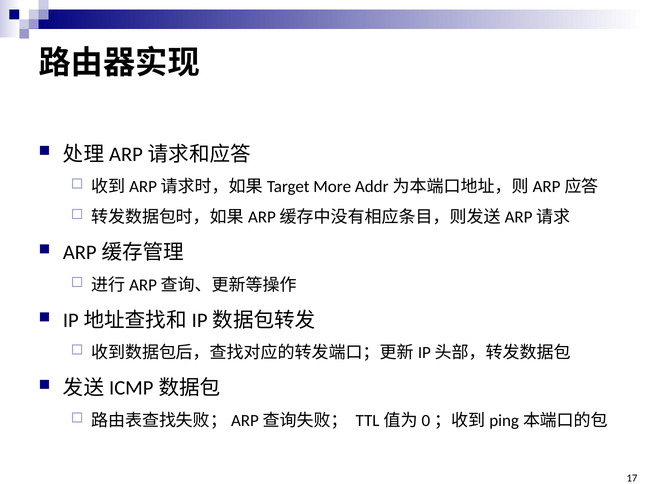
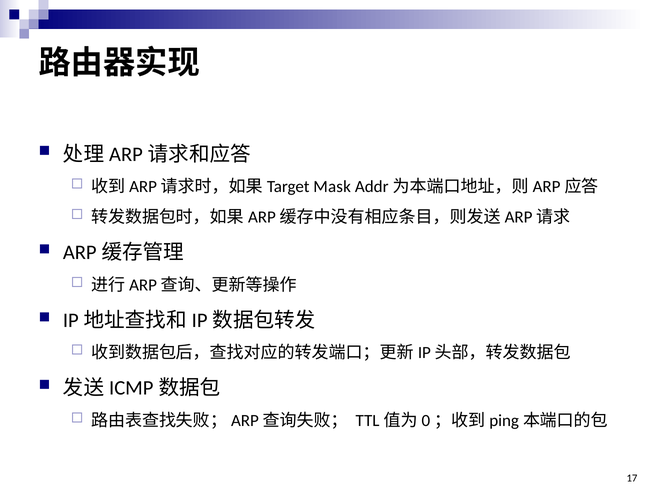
More: More -> Mask
